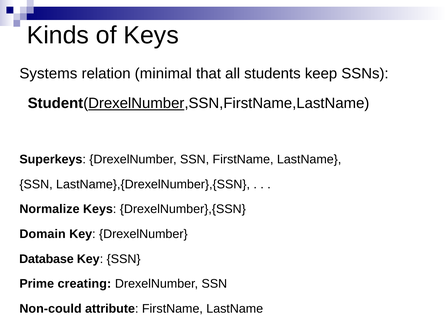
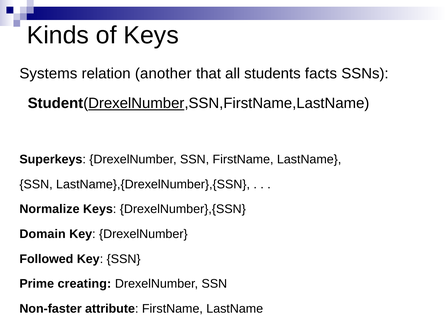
minimal: minimal -> another
keep: keep -> facts
Database: Database -> Followed
Non-could: Non-could -> Non-faster
